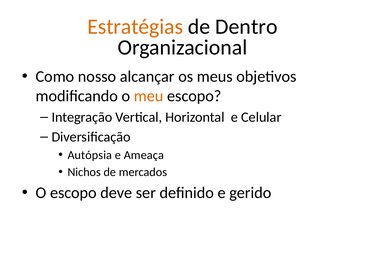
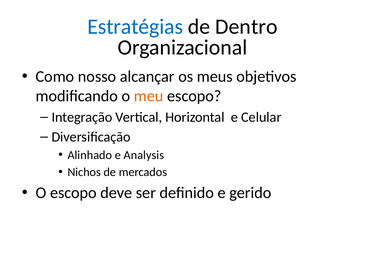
Estratégias colour: orange -> blue
Autópsia: Autópsia -> Alinhado
Ameaça: Ameaça -> Analysis
